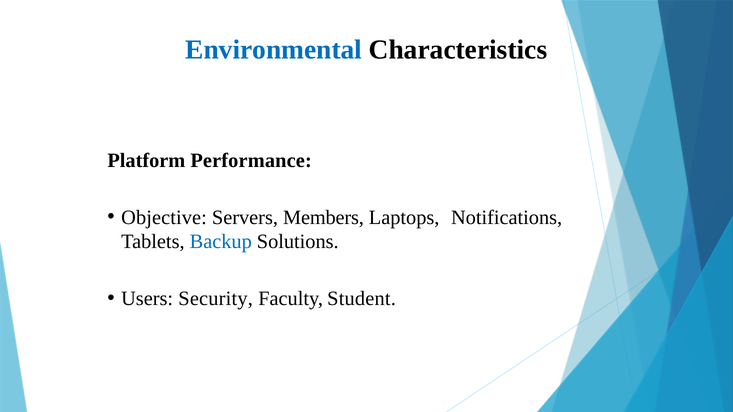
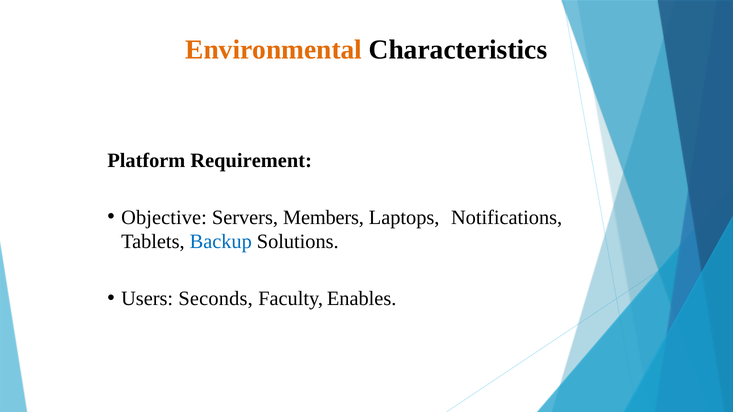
Environmental colour: blue -> orange
Performance: Performance -> Requirement
Security: Security -> Seconds
Student: Student -> Enables
